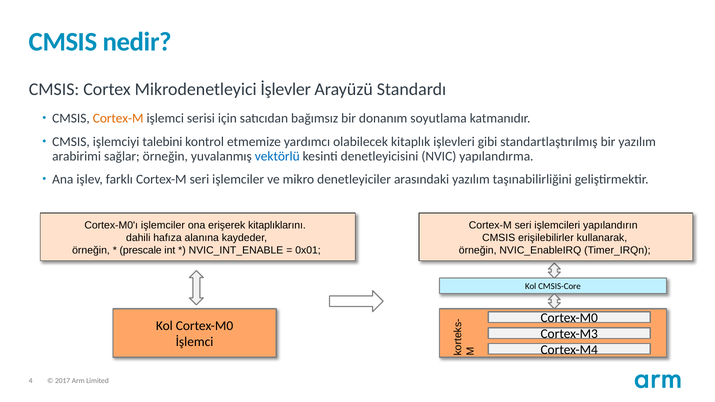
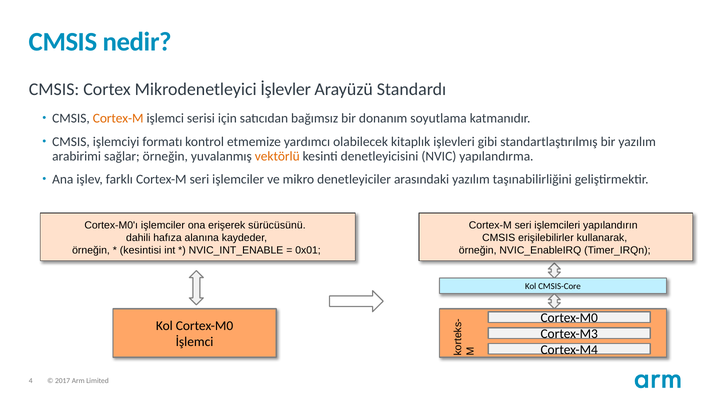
talebini: talebini -> formatı
vektörlü colour: blue -> orange
kitaplıklarını: kitaplıklarını -> sürücüsünü
prescale: prescale -> kesintisi
